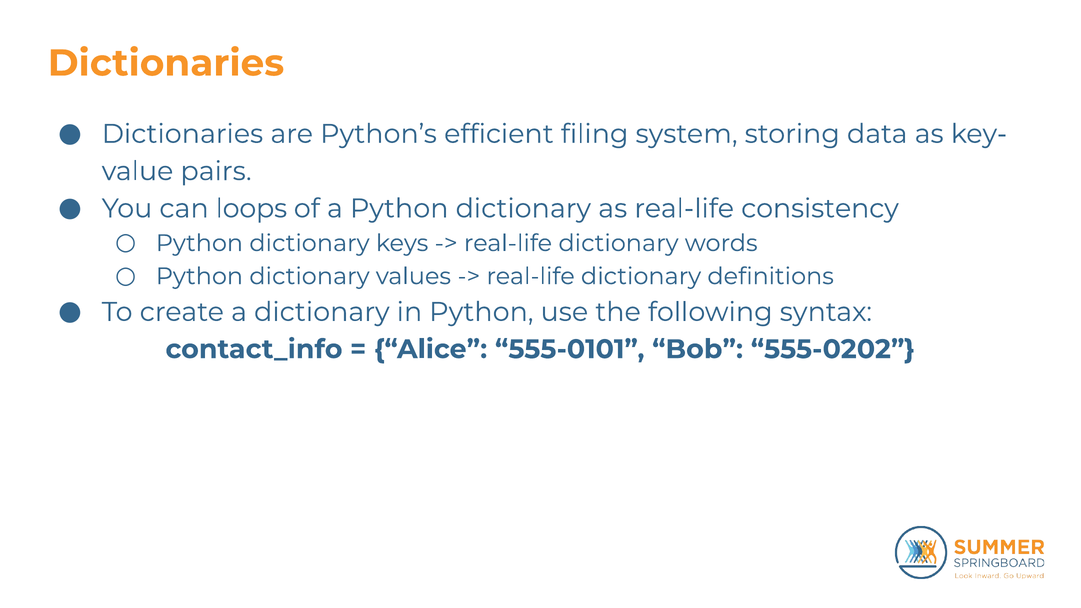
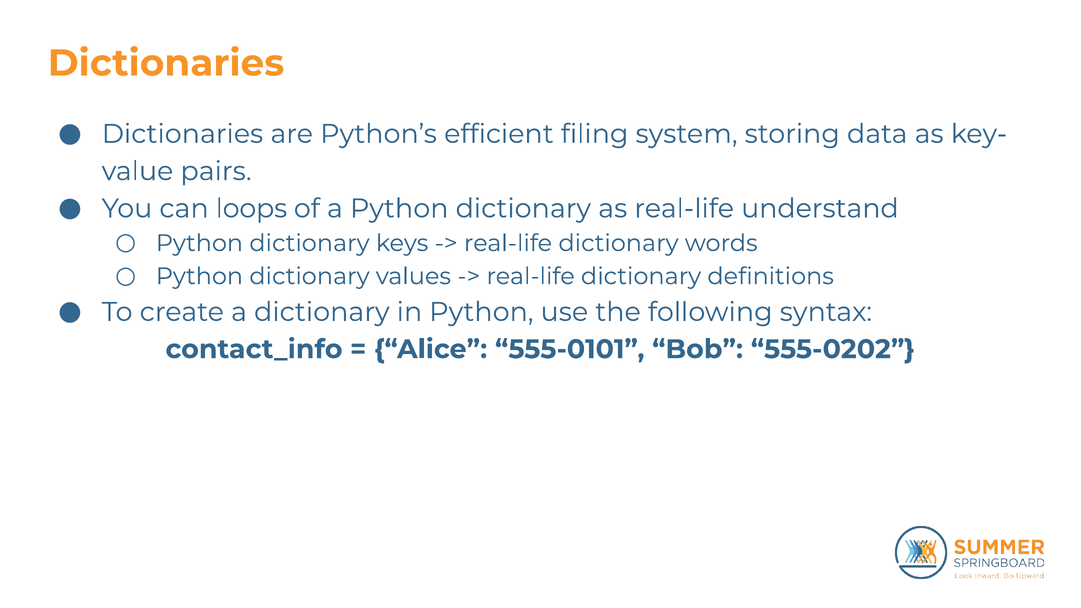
consistency: consistency -> understand
